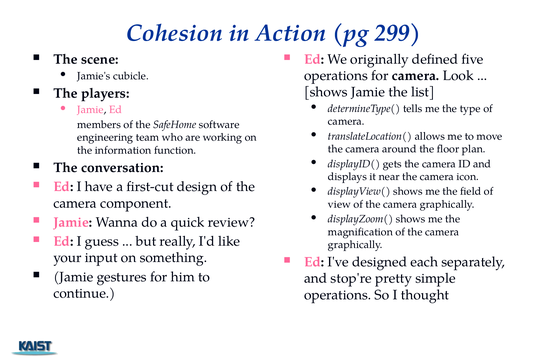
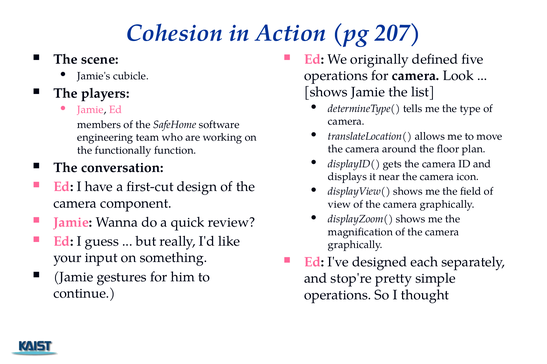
299: 299 -> 207
information: information -> functionally
